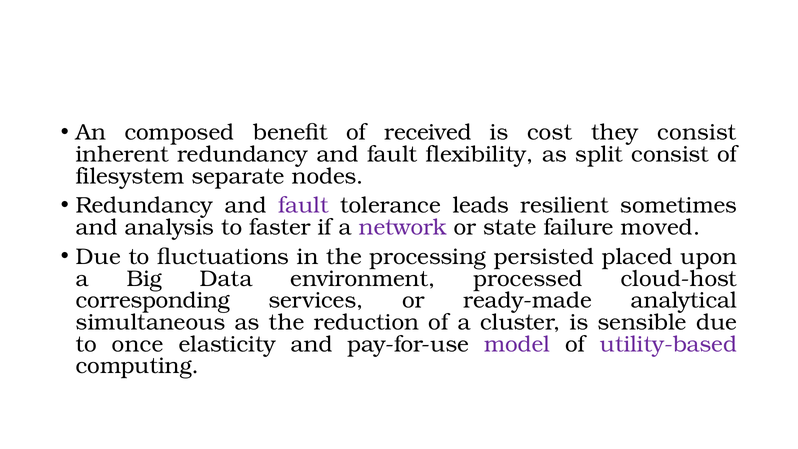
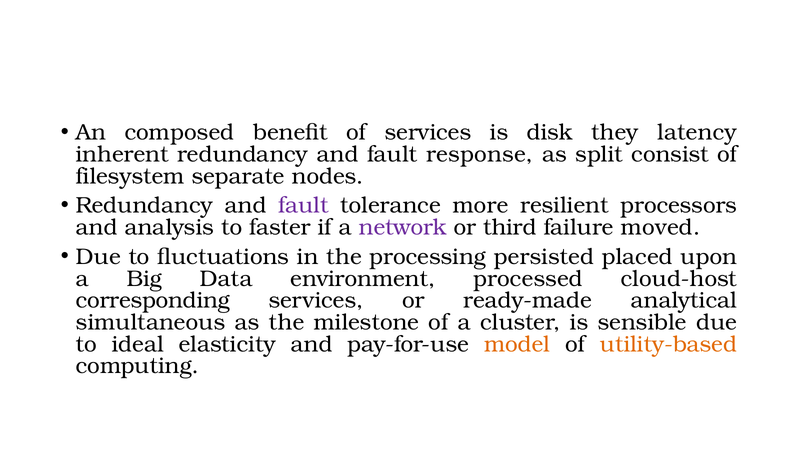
of received: received -> services
cost: cost -> disk
they consist: consist -> latency
flexibility: flexibility -> response
leads: leads -> more
sometimes: sometimes -> processors
state: state -> third
reduction: reduction -> milestone
once: once -> ideal
model colour: purple -> orange
utility-based colour: purple -> orange
